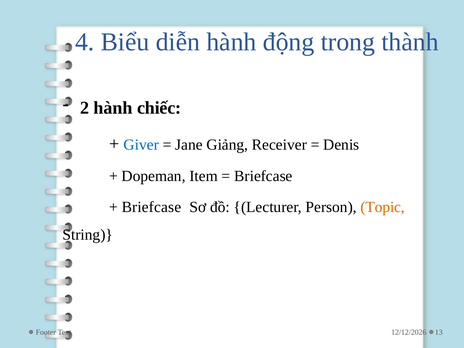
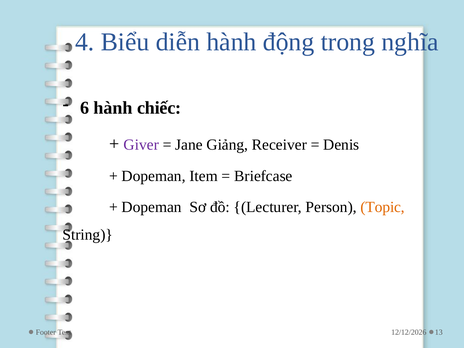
thành: thành -> nghĩa
2: 2 -> 6
Giver colour: blue -> purple
Briefcase at (152, 207): Briefcase -> Dopeman
